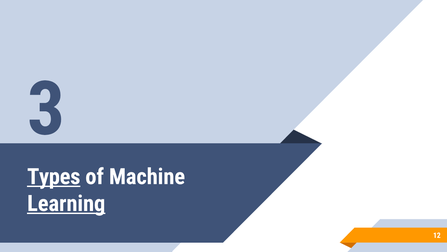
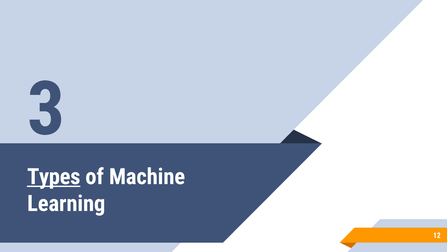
Learning underline: present -> none
